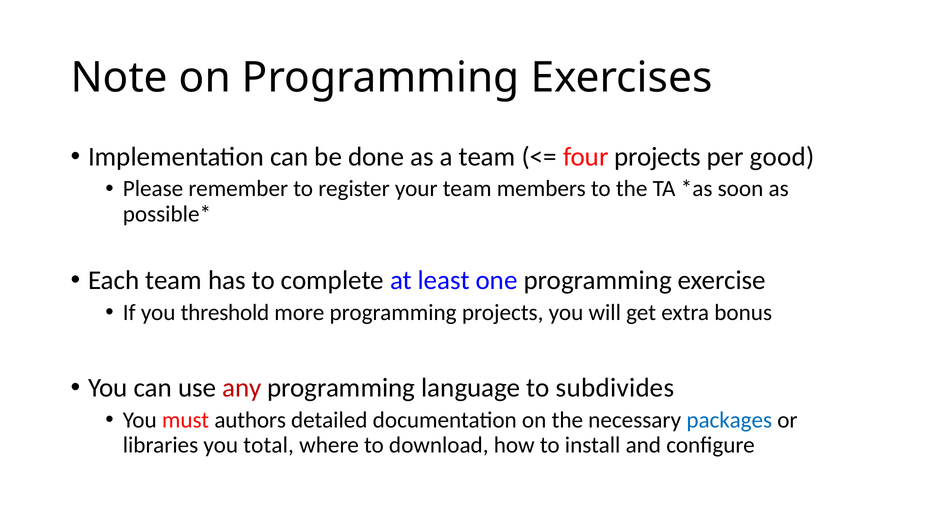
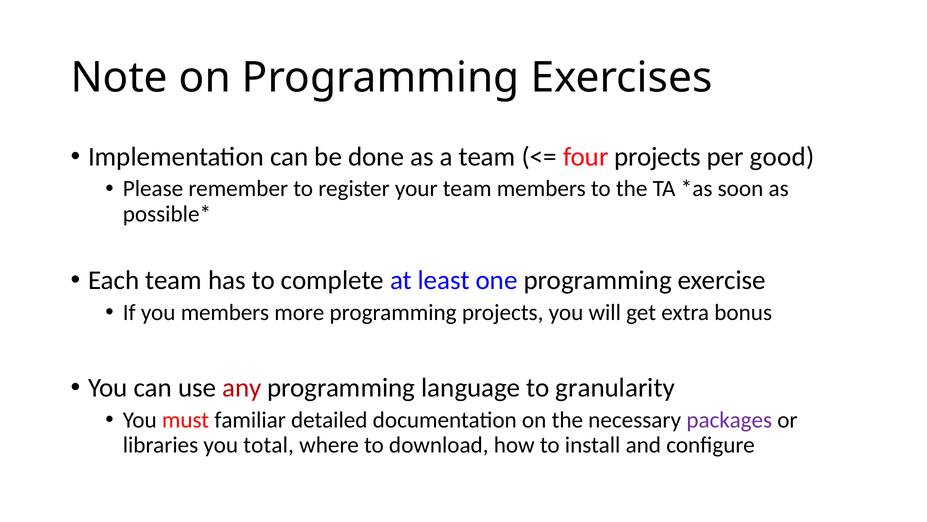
you threshold: threshold -> members
subdivides: subdivides -> granularity
authors: authors -> familiar
packages colour: blue -> purple
